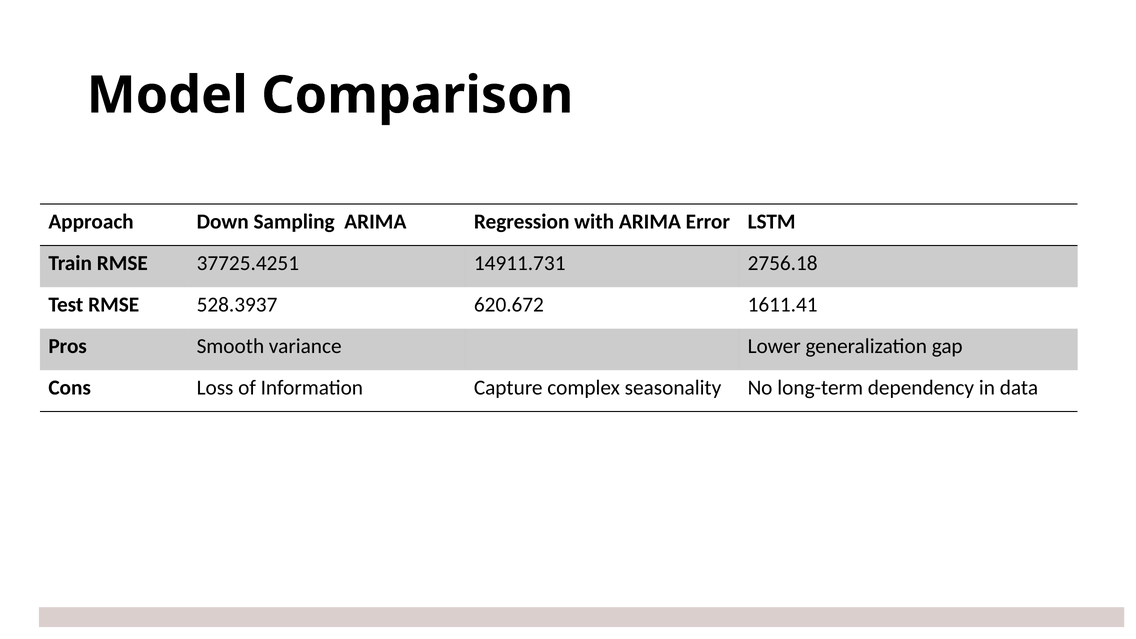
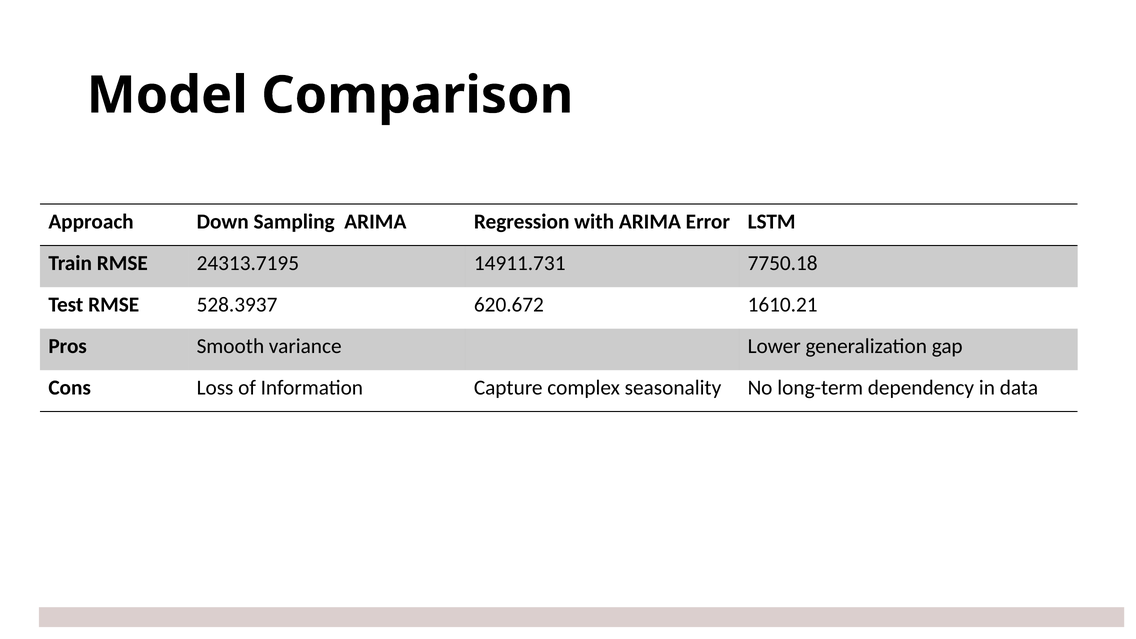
37725.4251: 37725.4251 -> 24313.7195
2756.18: 2756.18 -> 7750.18
1611.41: 1611.41 -> 1610.21
